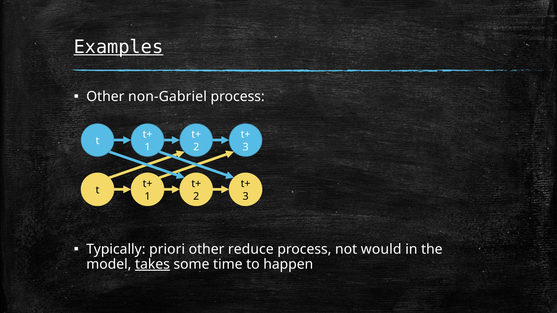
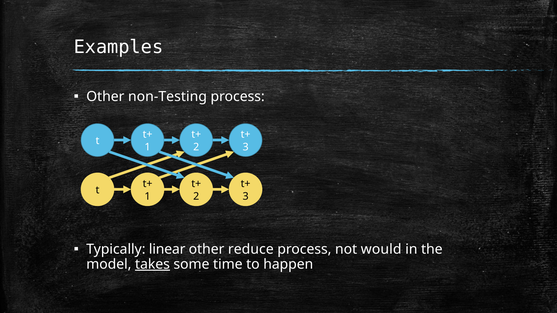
Examples underline: present -> none
non-Gabriel: non-Gabriel -> non-Testing
priori: priori -> linear
